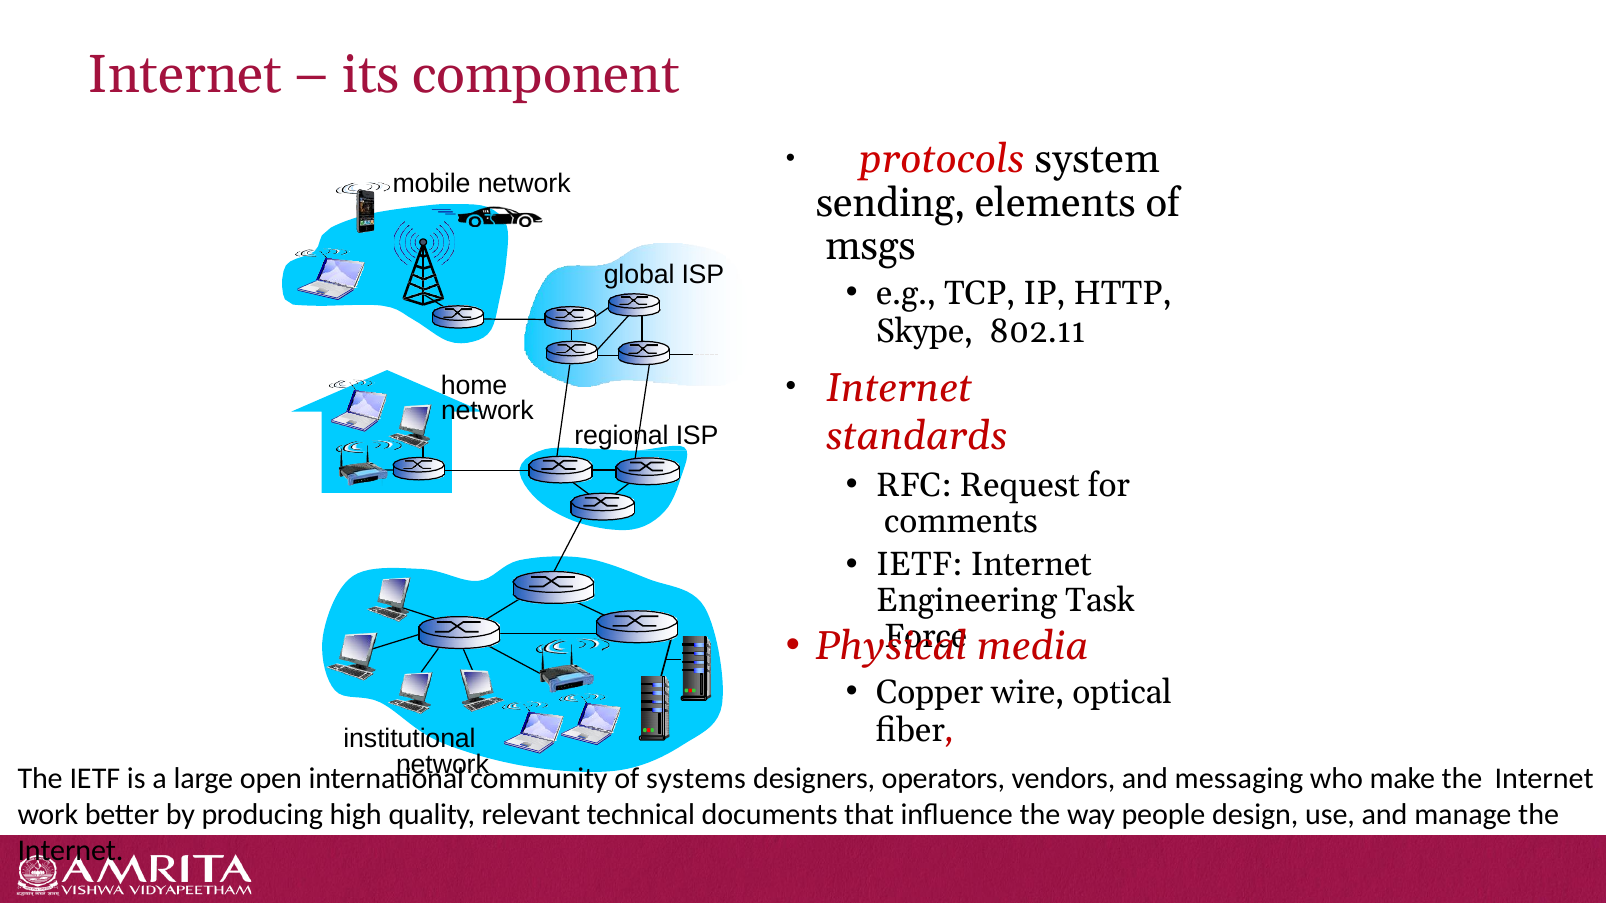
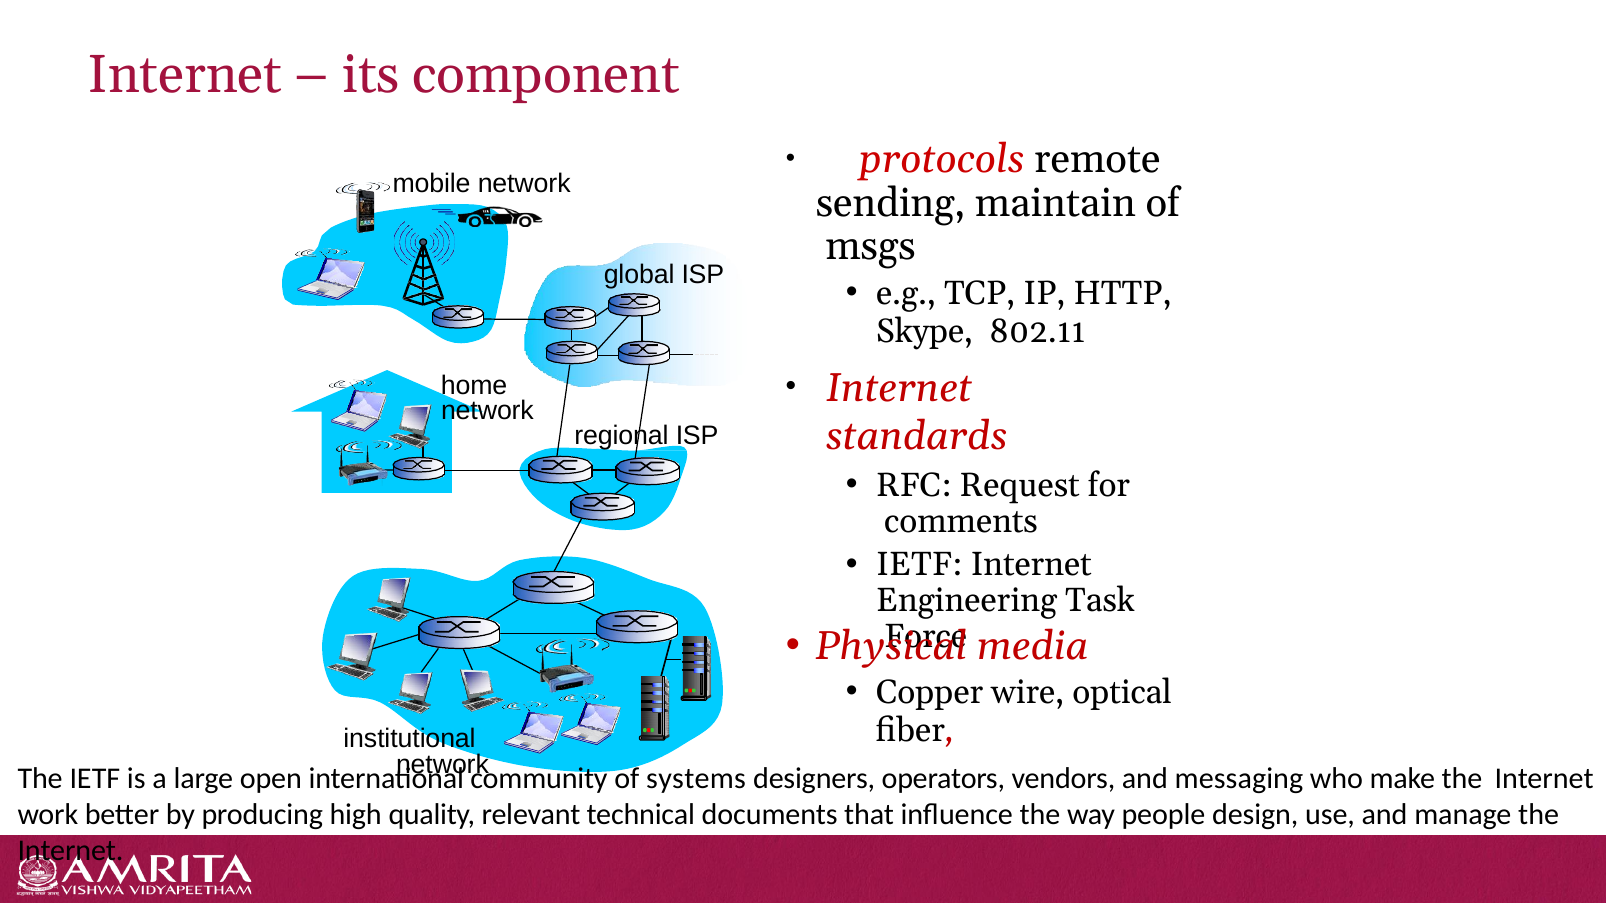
system: system -> remote
elements: elements -> maintain
